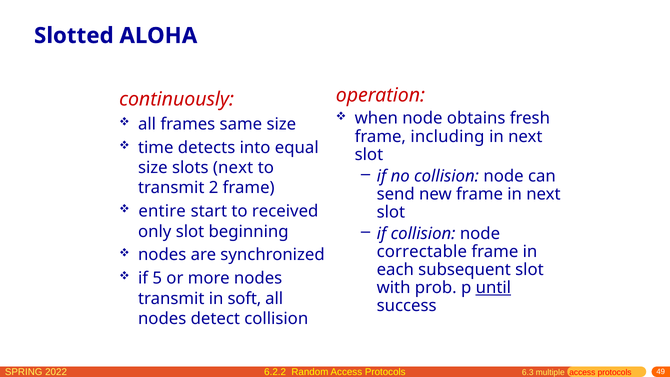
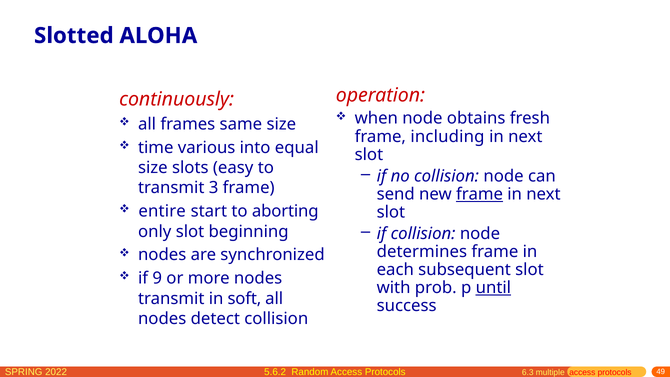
detects: detects -> various
slots next: next -> easy
2: 2 -> 3
frame at (480, 194) underline: none -> present
received: received -> aborting
correctable: correctable -> determines
5: 5 -> 9
6.2.2: 6.2.2 -> 5.6.2
